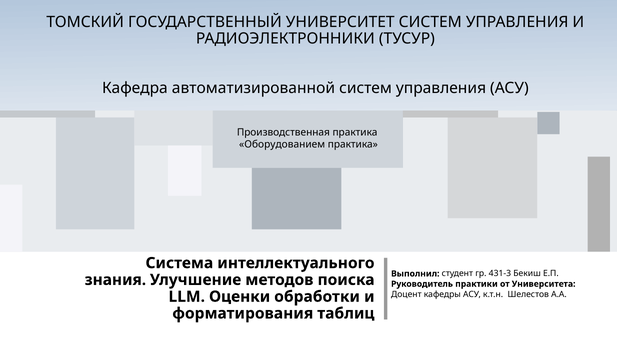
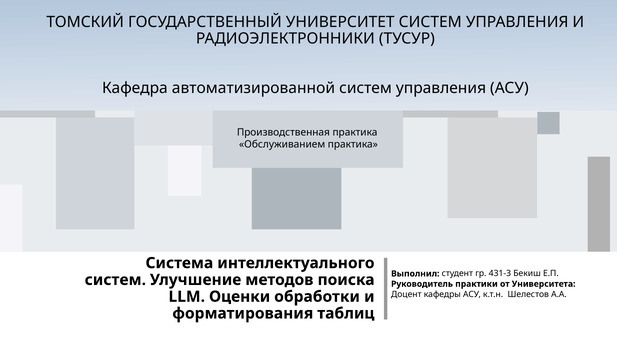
Оборудованием: Оборудованием -> Обслуживанием
знания at (115, 280): знания -> систем
